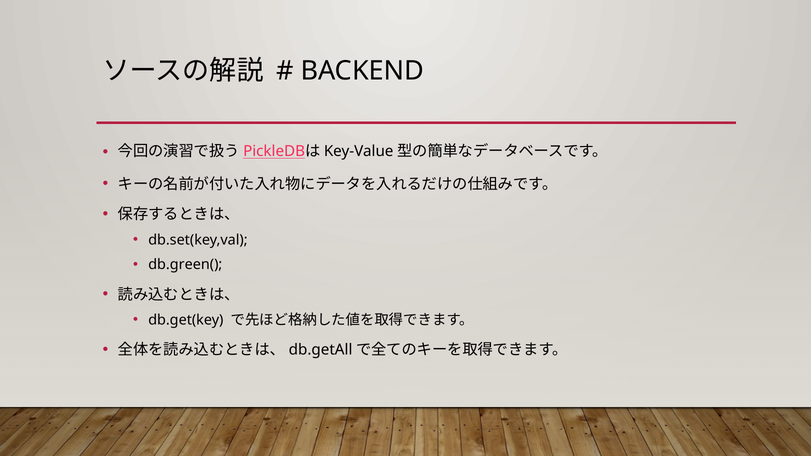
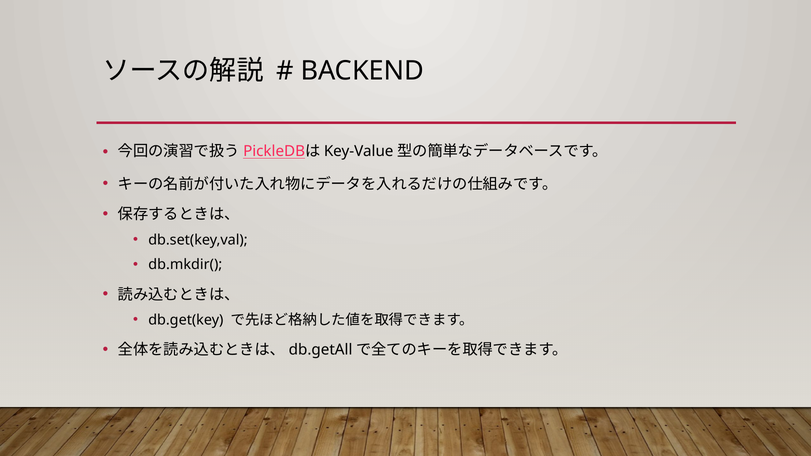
db.green(: db.green( -> db.mkdir(
